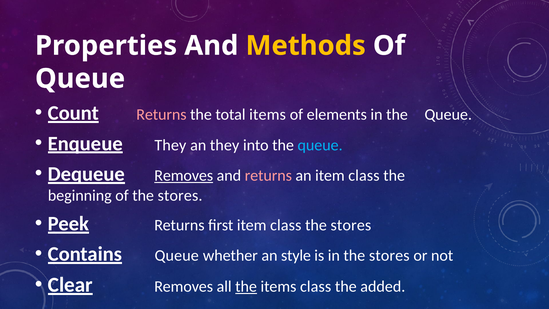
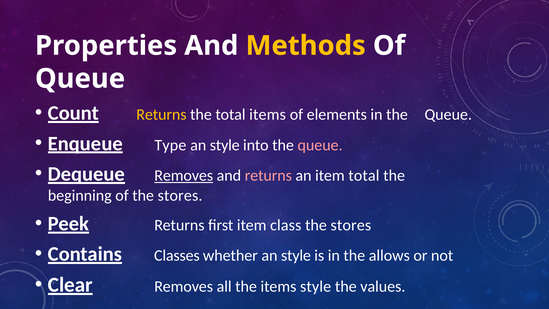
Returns at (161, 115) colour: pink -> yellow
They at (170, 145): They -> Type
they at (225, 145): they -> style
queue at (320, 145) colour: light blue -> pink
an item class: class -> total
Queue at (177, 255): Queue -> Classes
in the stores: stores -> allows
the at (246, 286) underline: present -> none
items class: class -> style
added: added -> values
